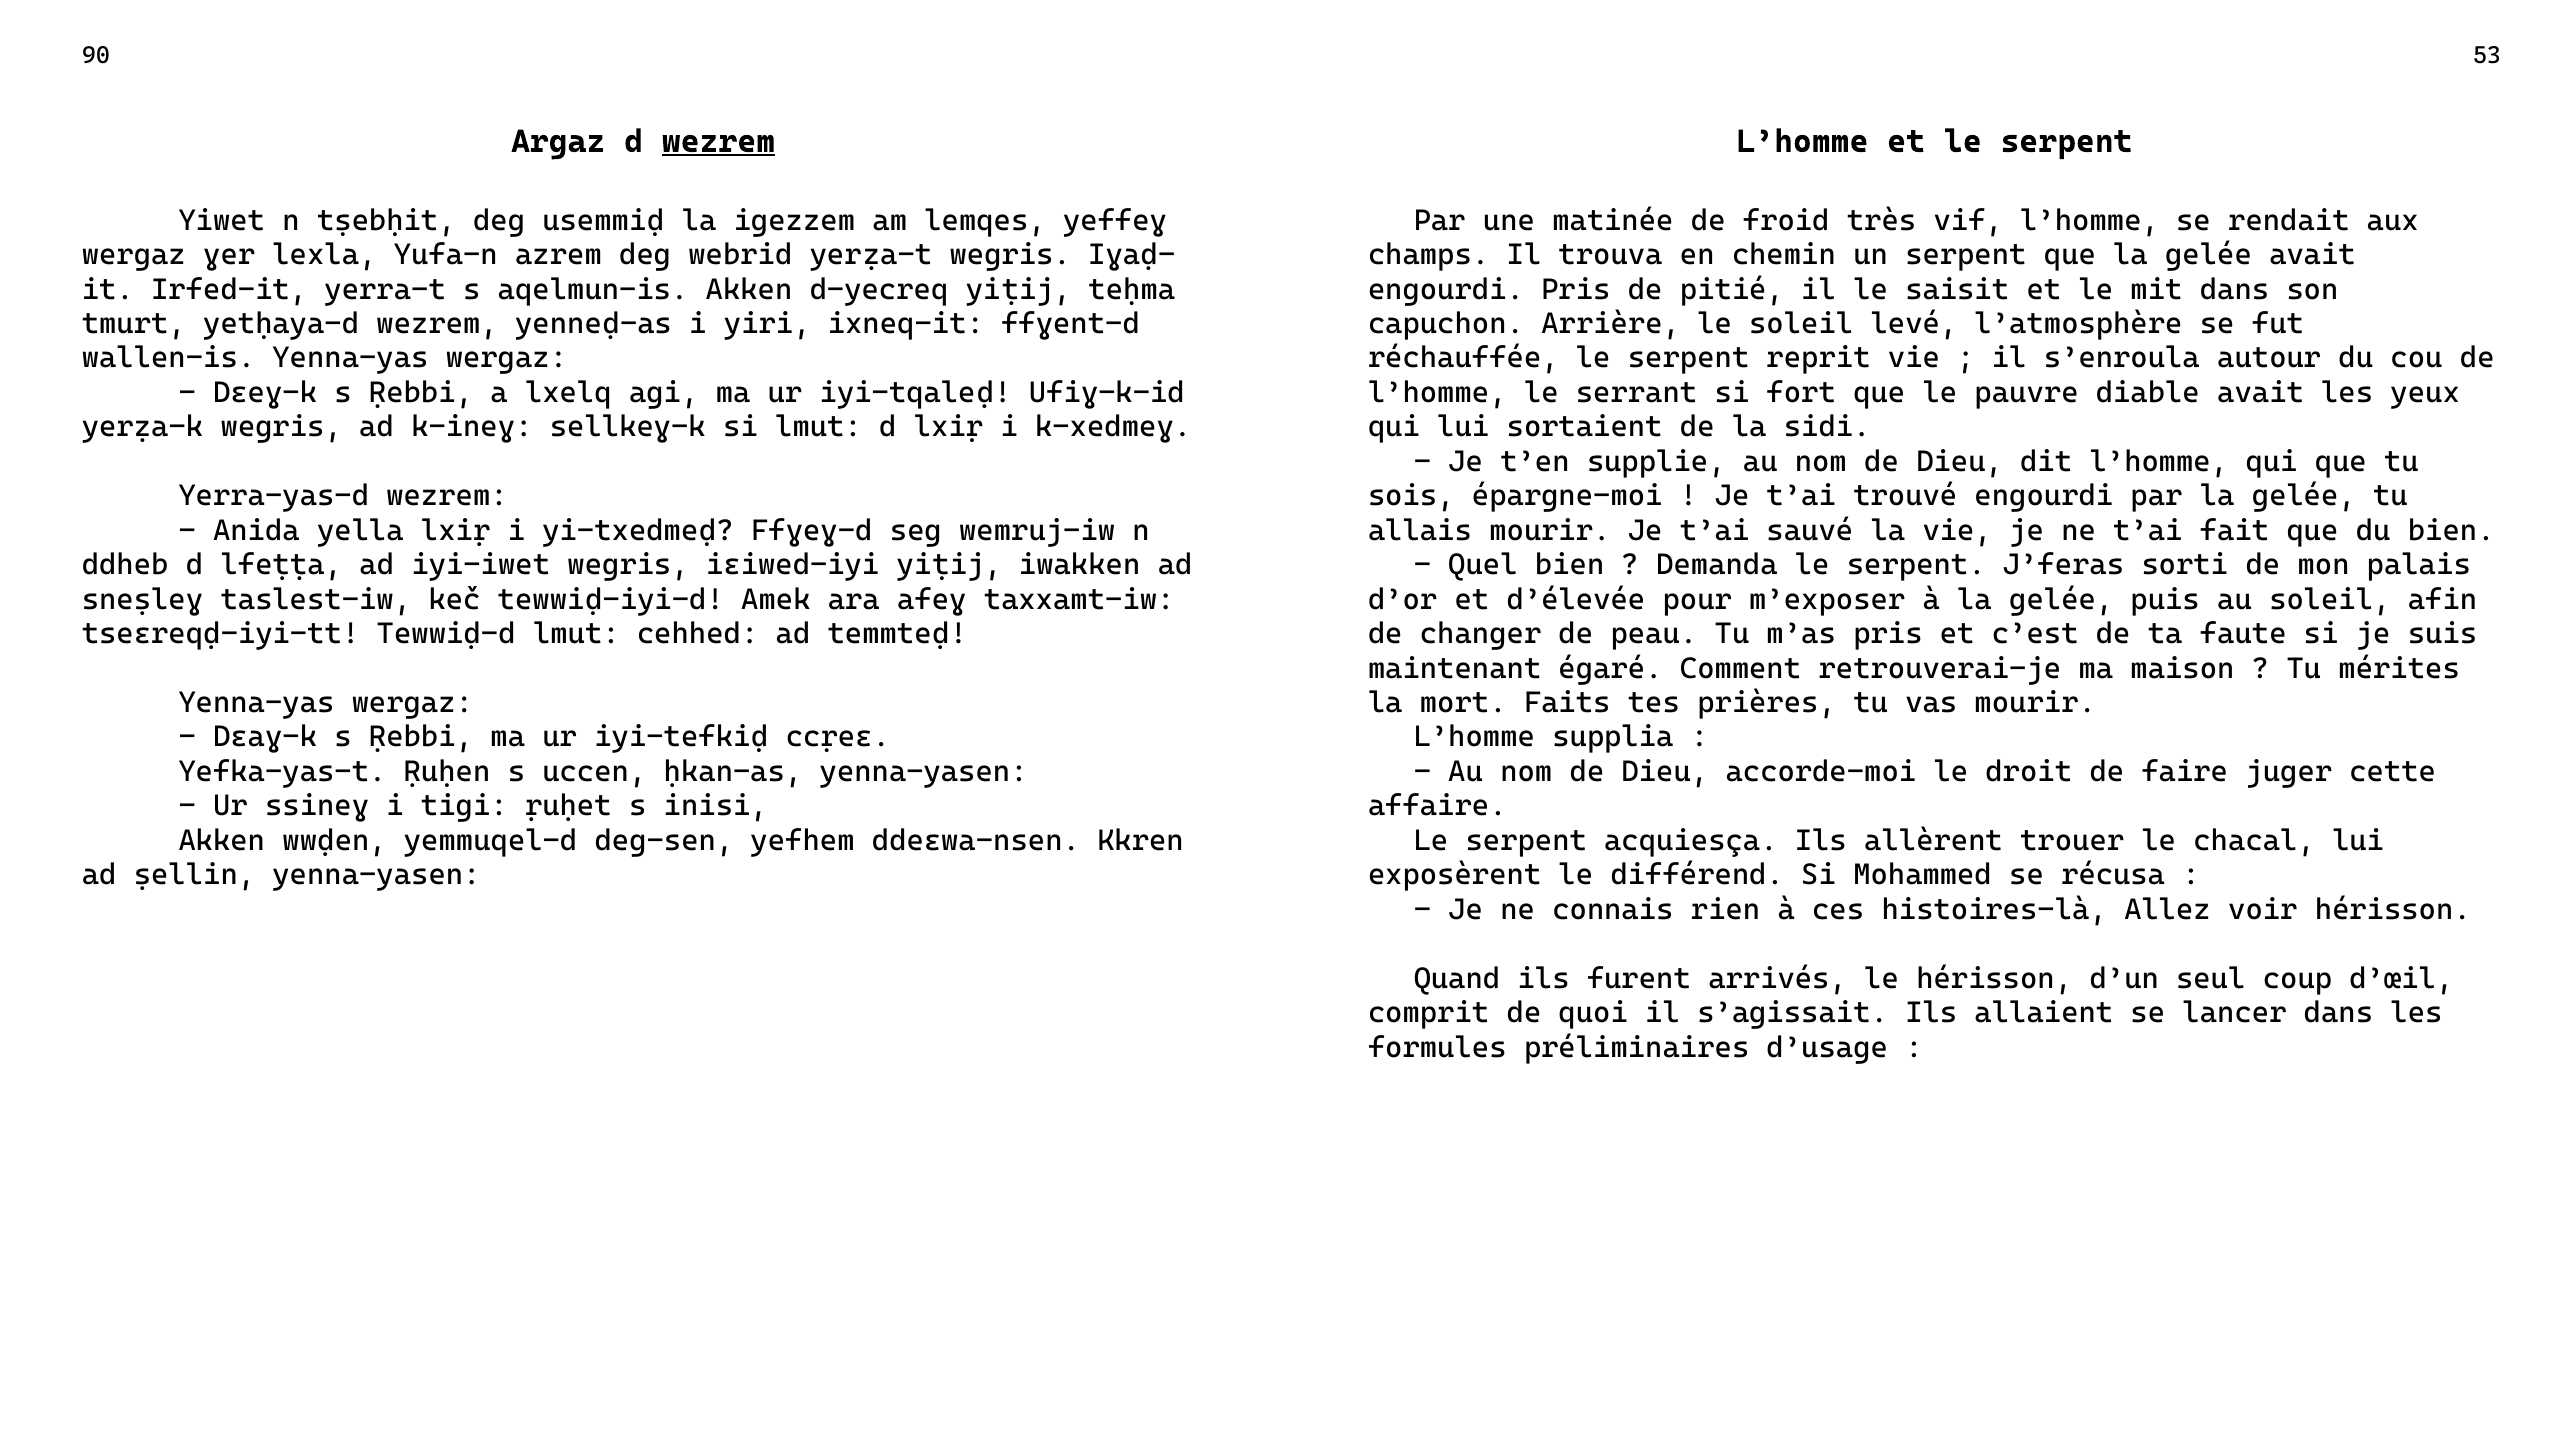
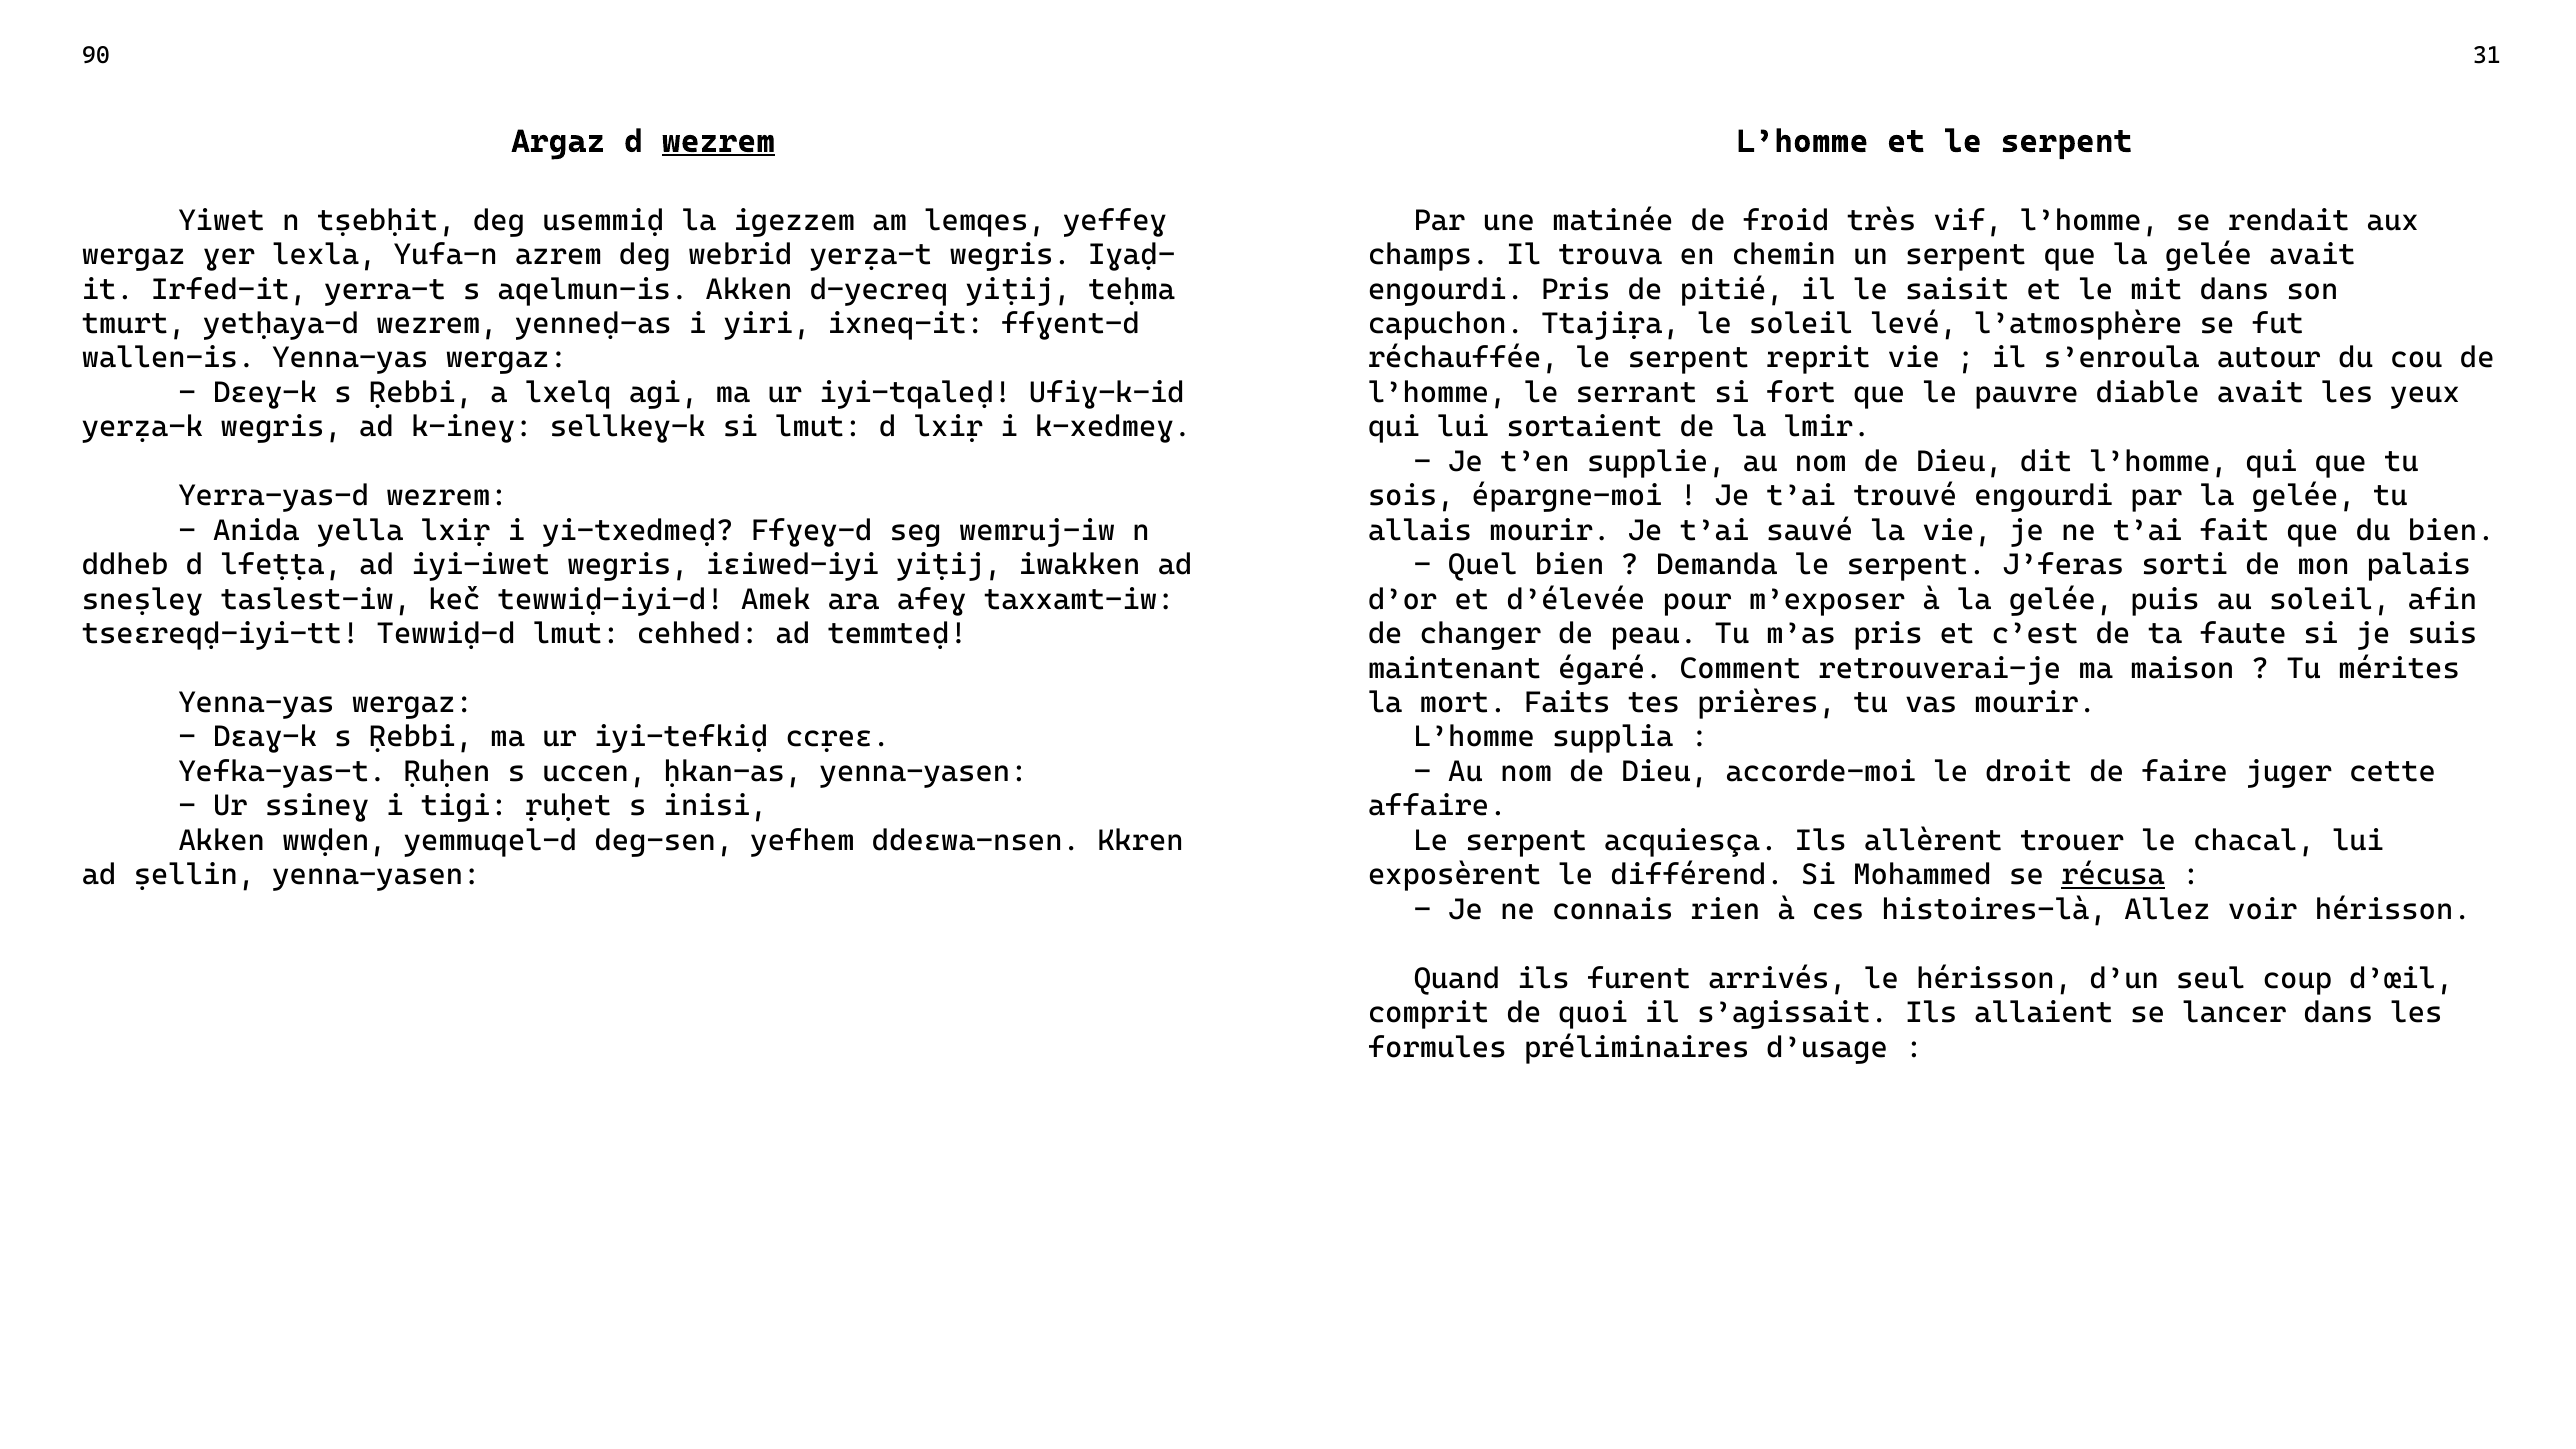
53: 53 -> 31
Arrière: Arrière -> Ttajiṛa
sidi: sidi -> lmir
récusa underline: none -> present
